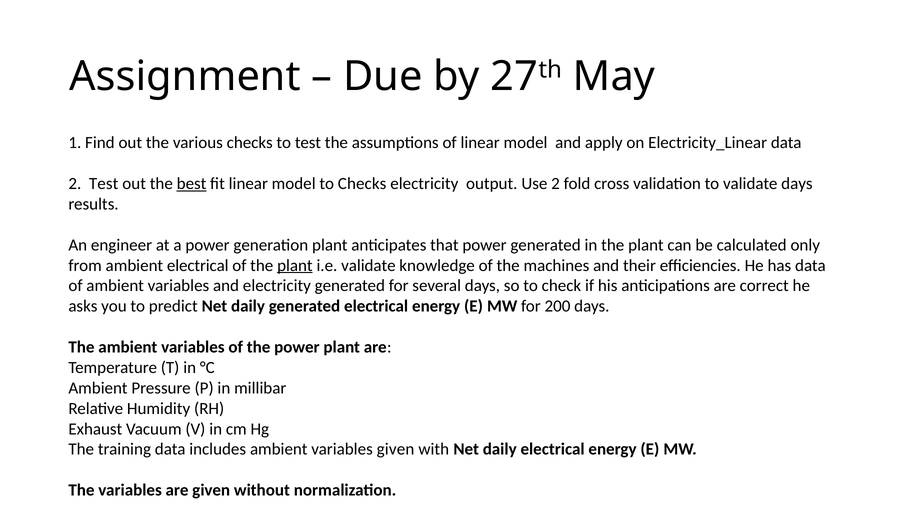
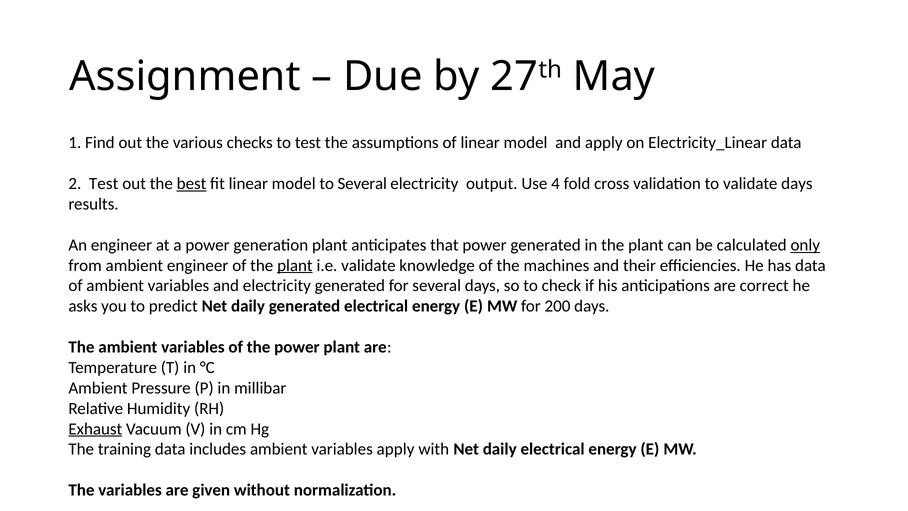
to Checks: Checks -> Several
Use 2: 2 -> 4
only underline: none -> present
ambient electrical: electrical -> engineer
Exhaust underline: none -> present
variables given: given -> apply
